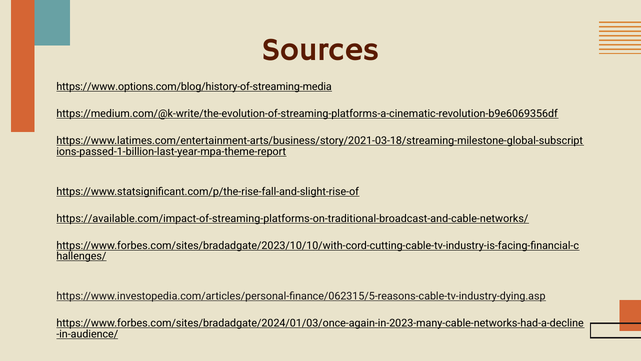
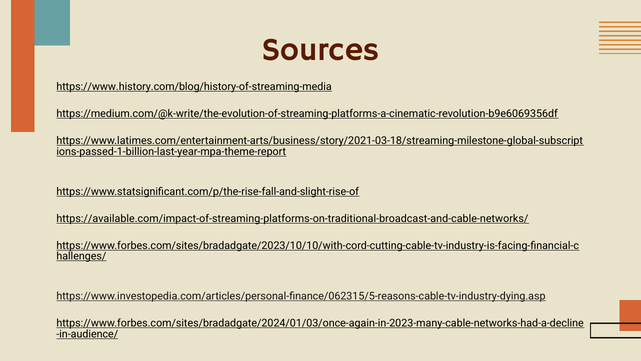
https://www.options.com/blog/history-of-streaming-media: https://www.options.com/blog/history-of-streaming-media -> https://www.history.com/blog/history-of-streaming-media
